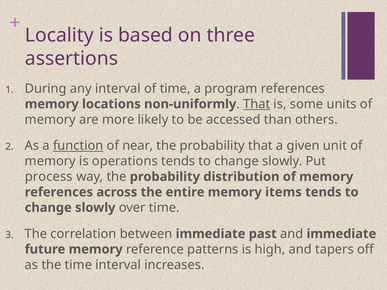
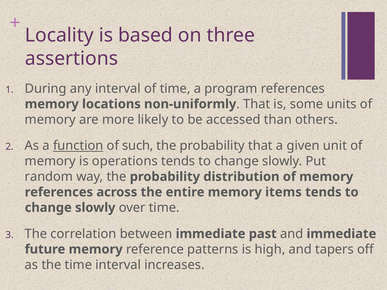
That at (257, 104) underline: present -> none
near: near -> such
process: process -> random
